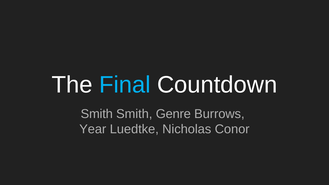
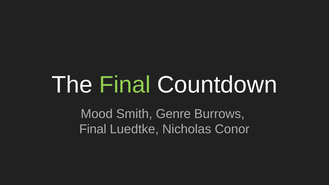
Final at (125, 85) colour: light blue -> light green
Smith at (97, 114): Smith -> Mood
Year at (93, 129): Year -> Final
